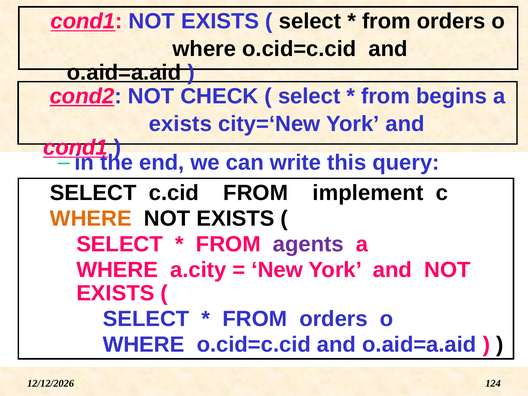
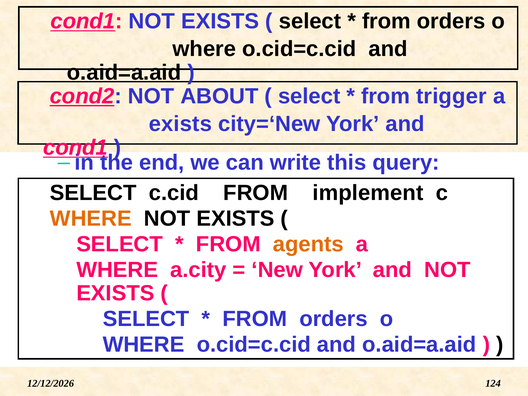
CHECK: CHECK -> ABOUT
begins: begins -> trigger
agents colour: purple -> orange
